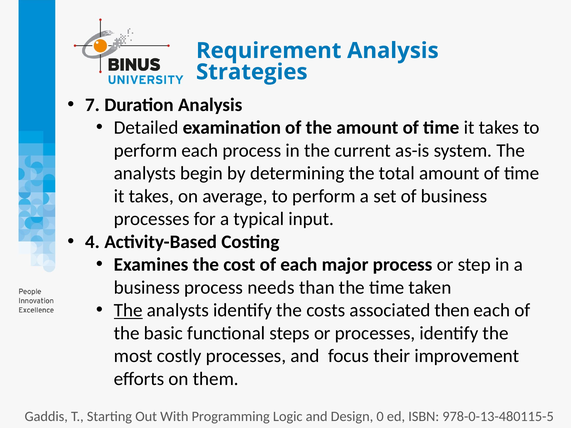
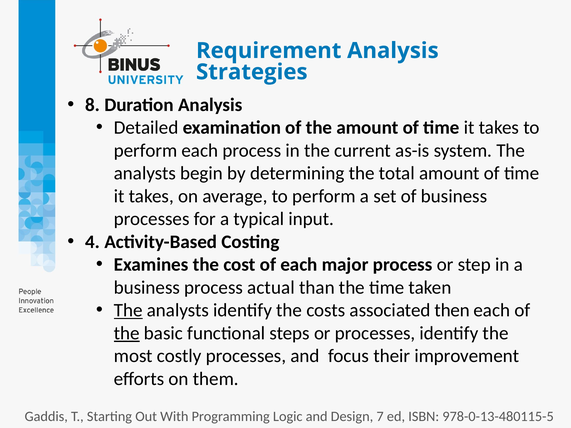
7: 7 -> 8
needs: needs -> actual
the at (127, 333) underline: none -> present
0: 0 -> 7
